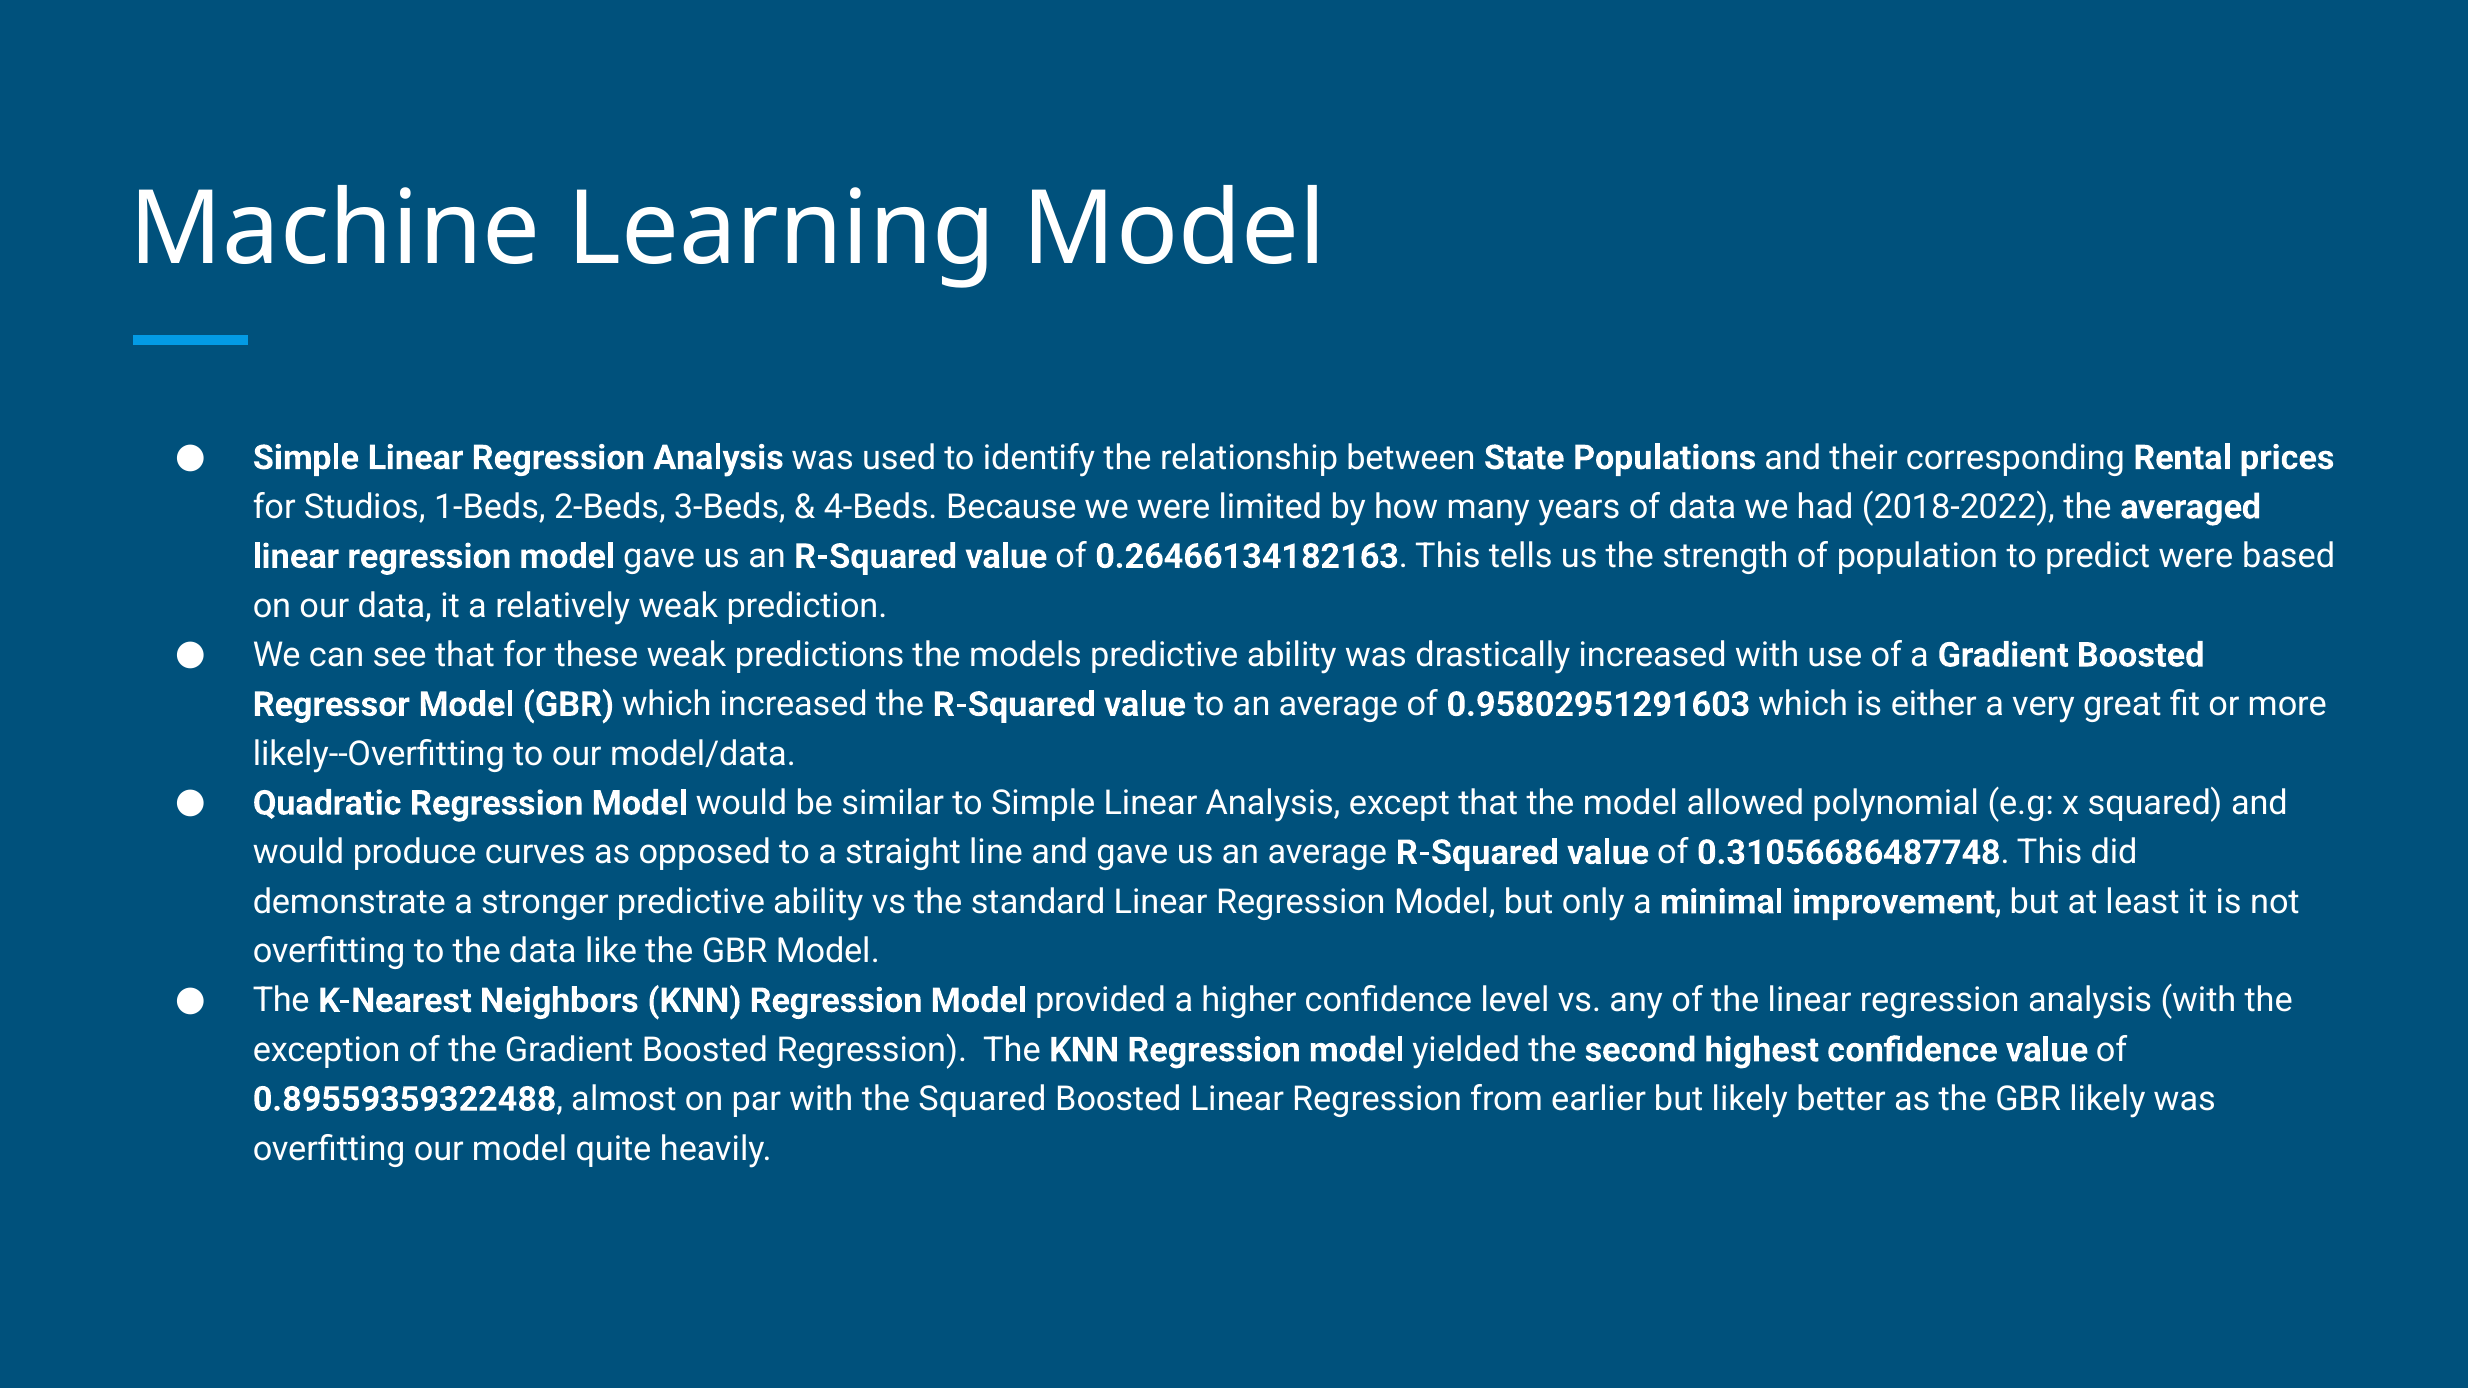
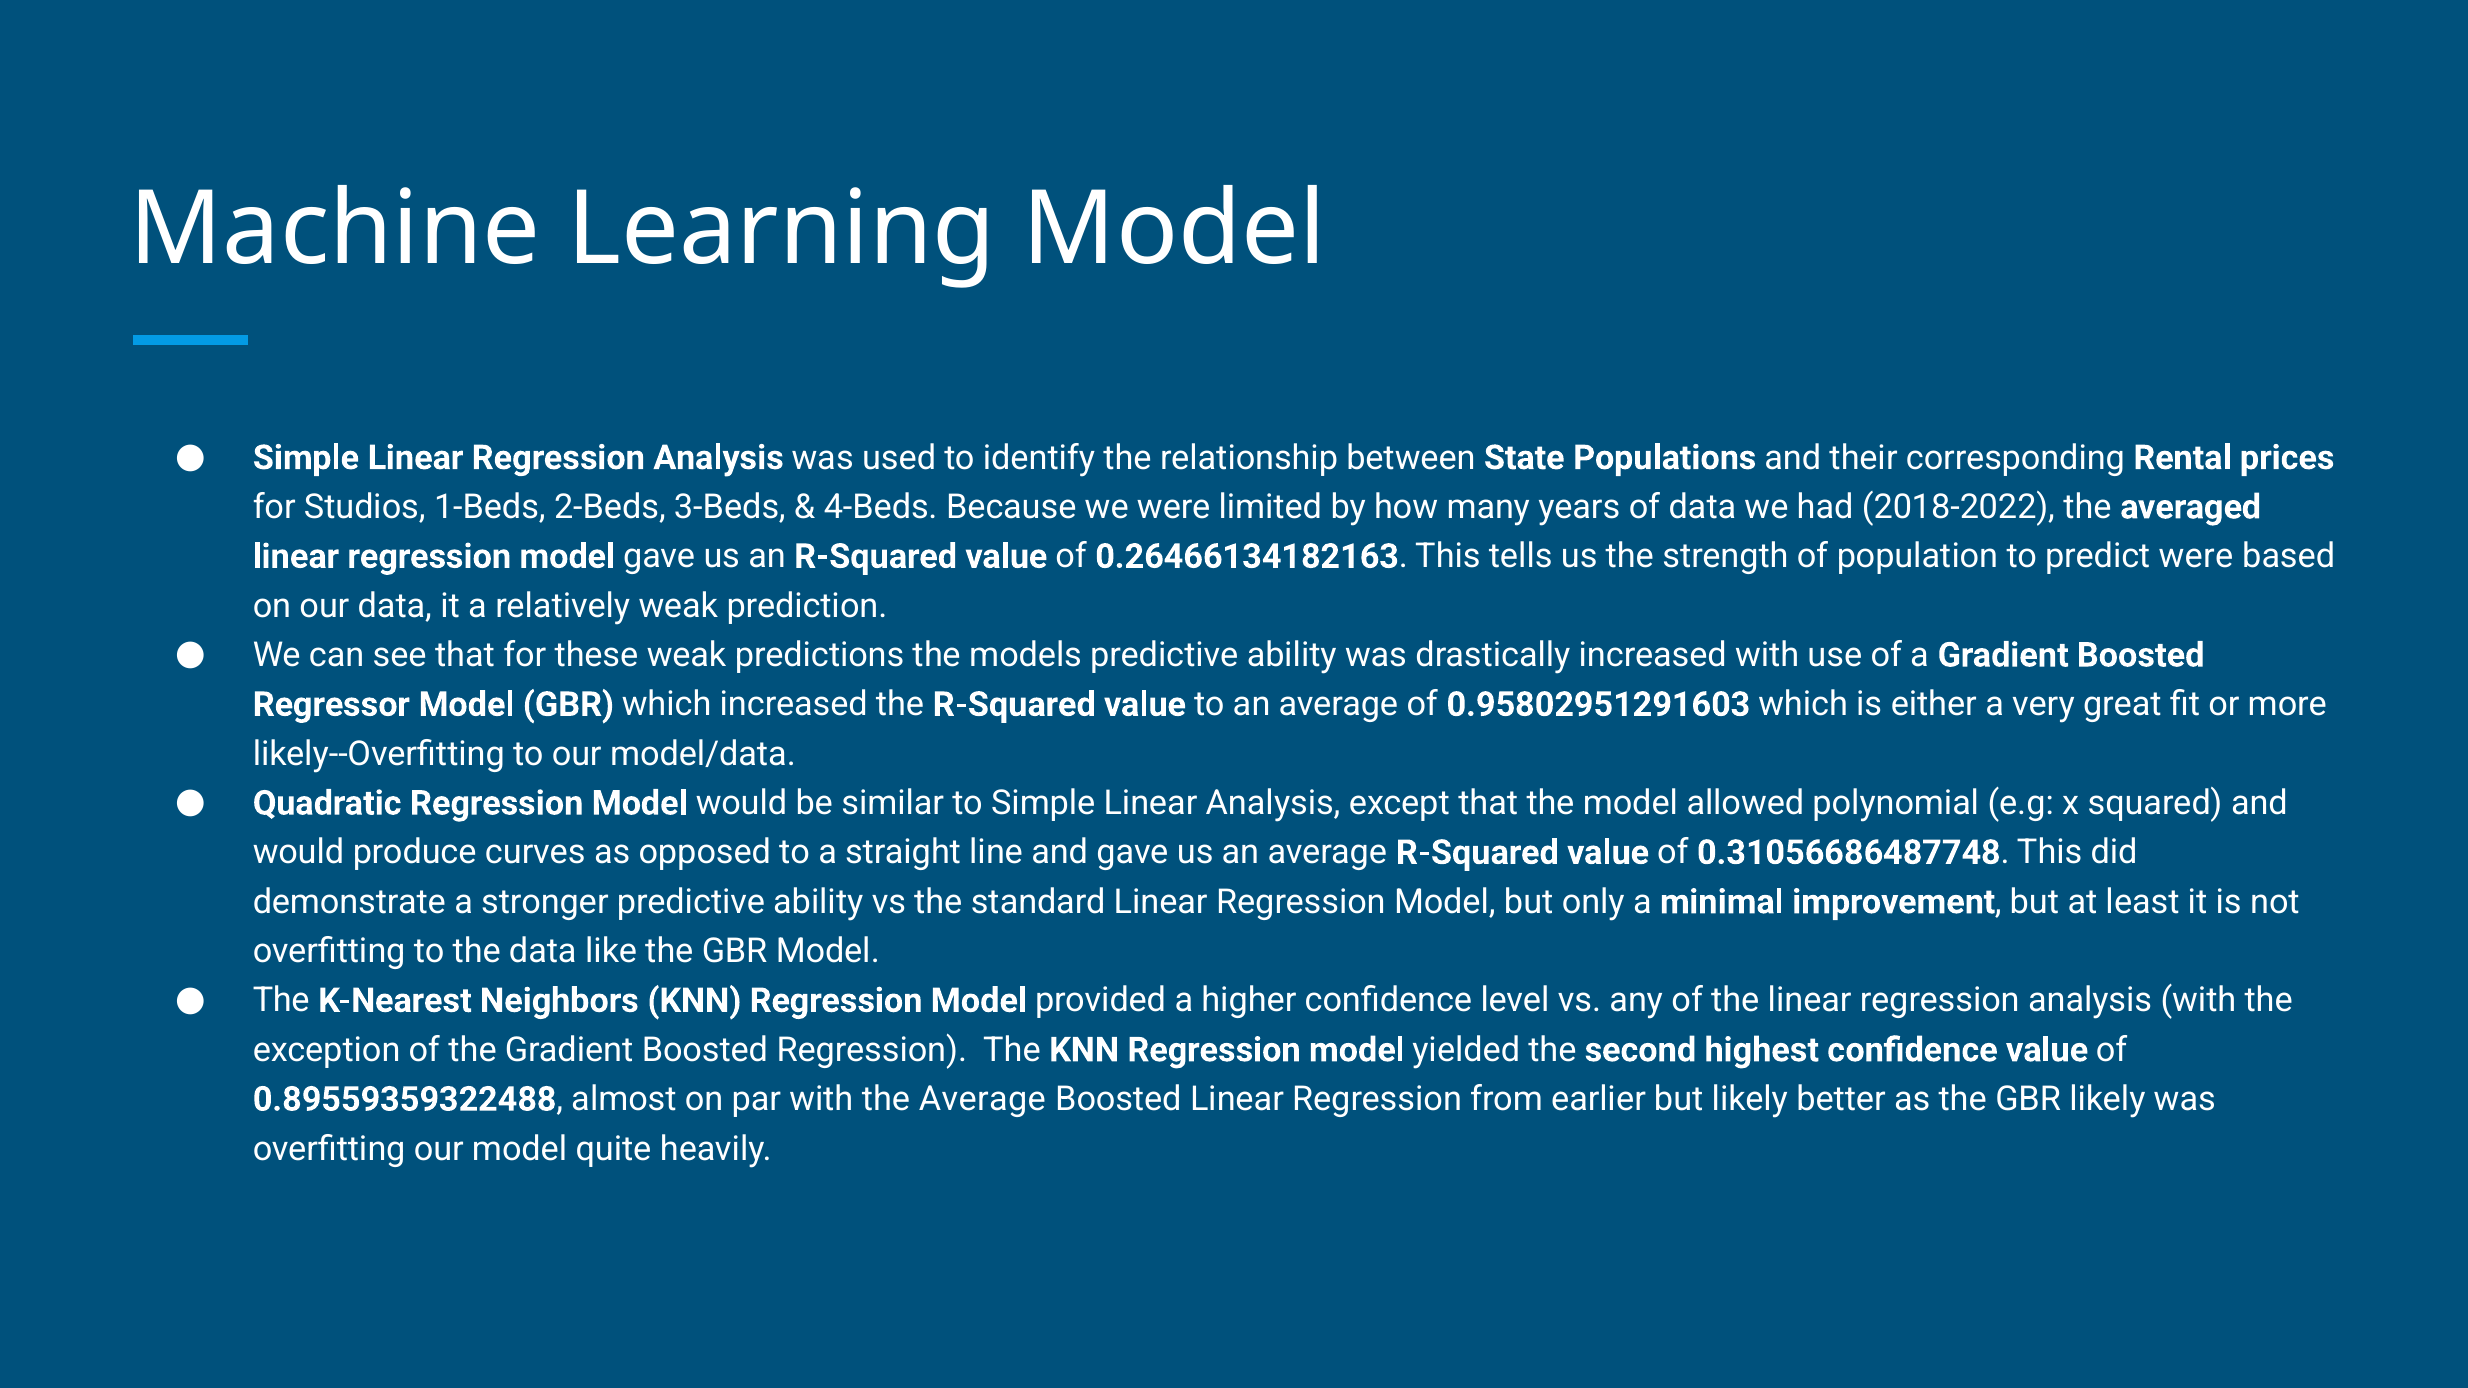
the Squared: Squared -> Average
